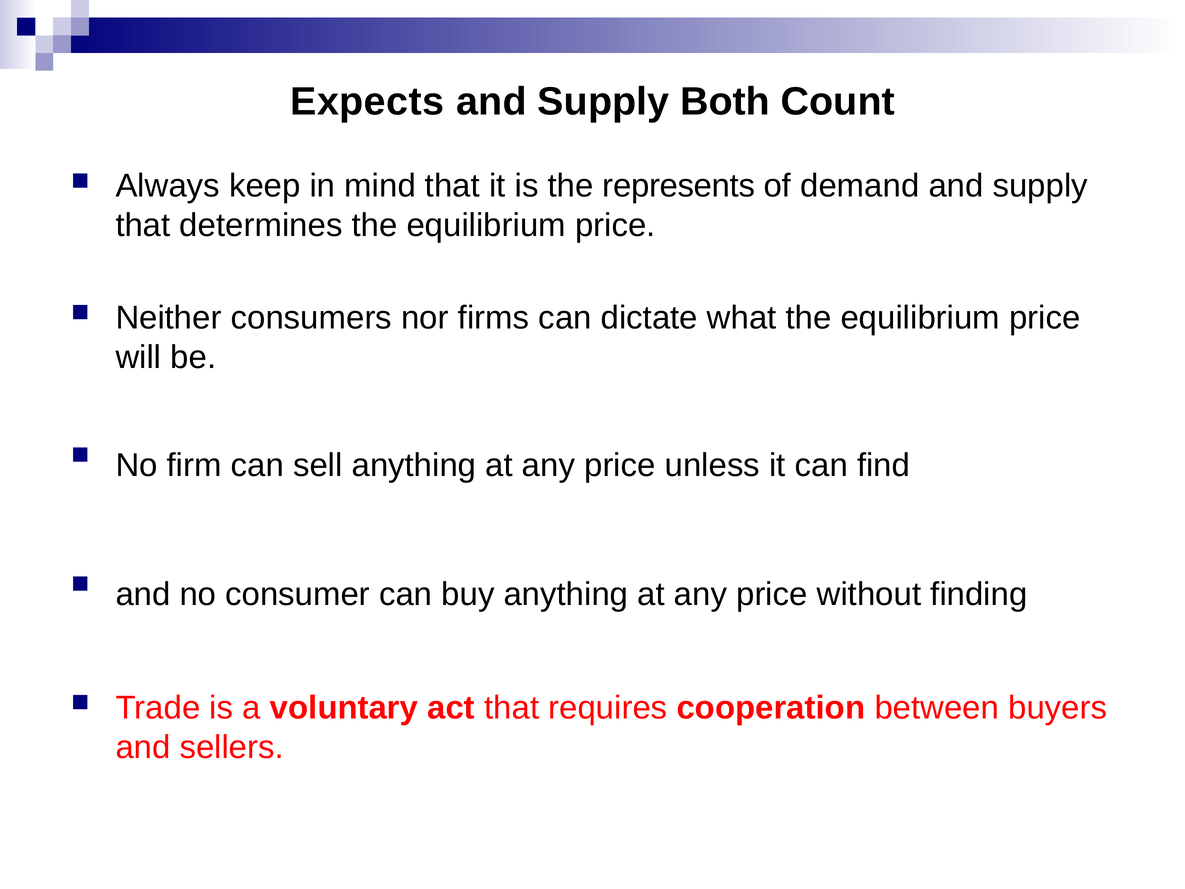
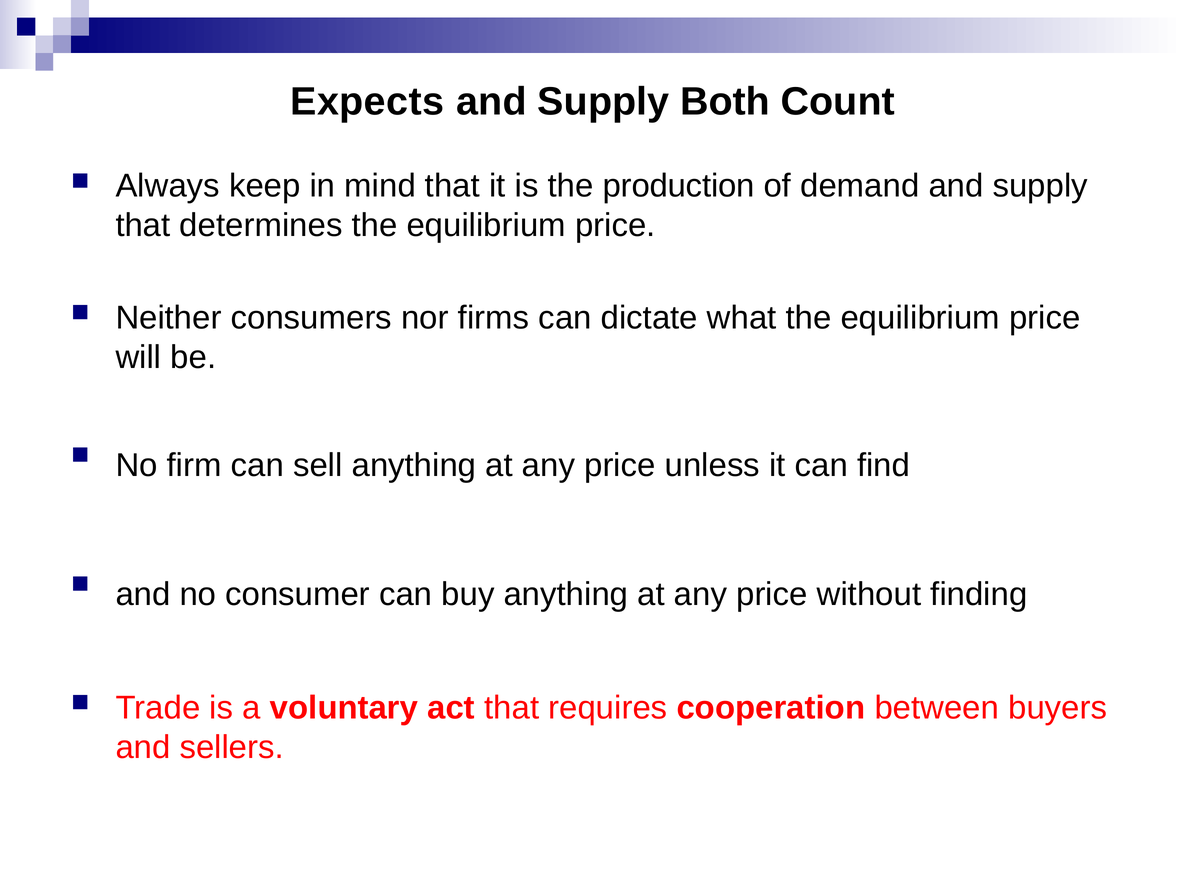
represents: represents -> production
